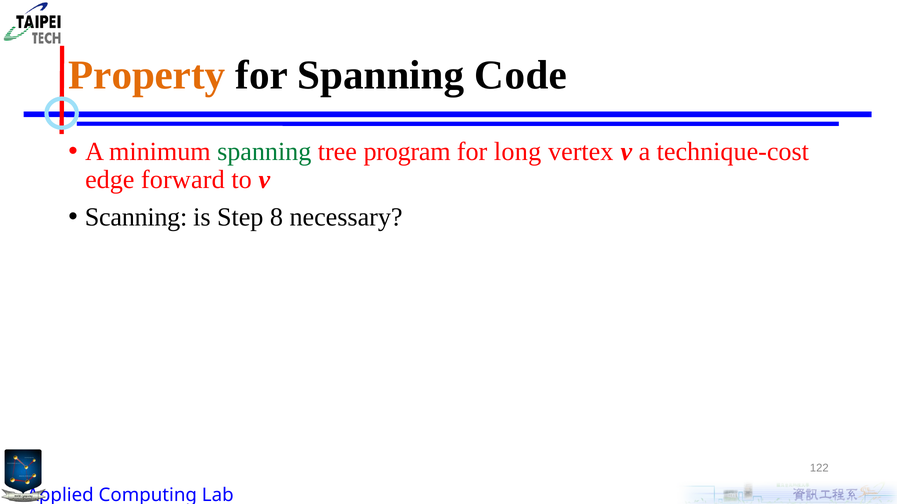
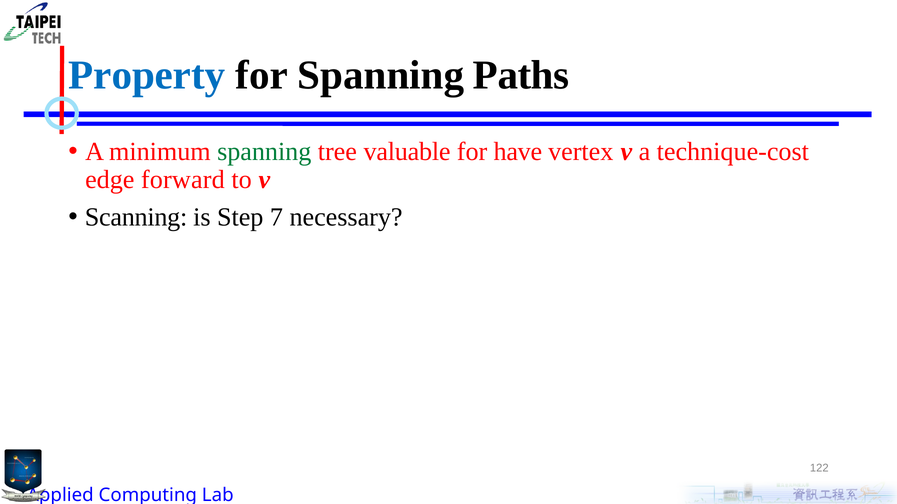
Property colour: orange -> blue
Code: Code -> Paths
program: program -> valuable
long: long -> have
8: 8 -> 7
